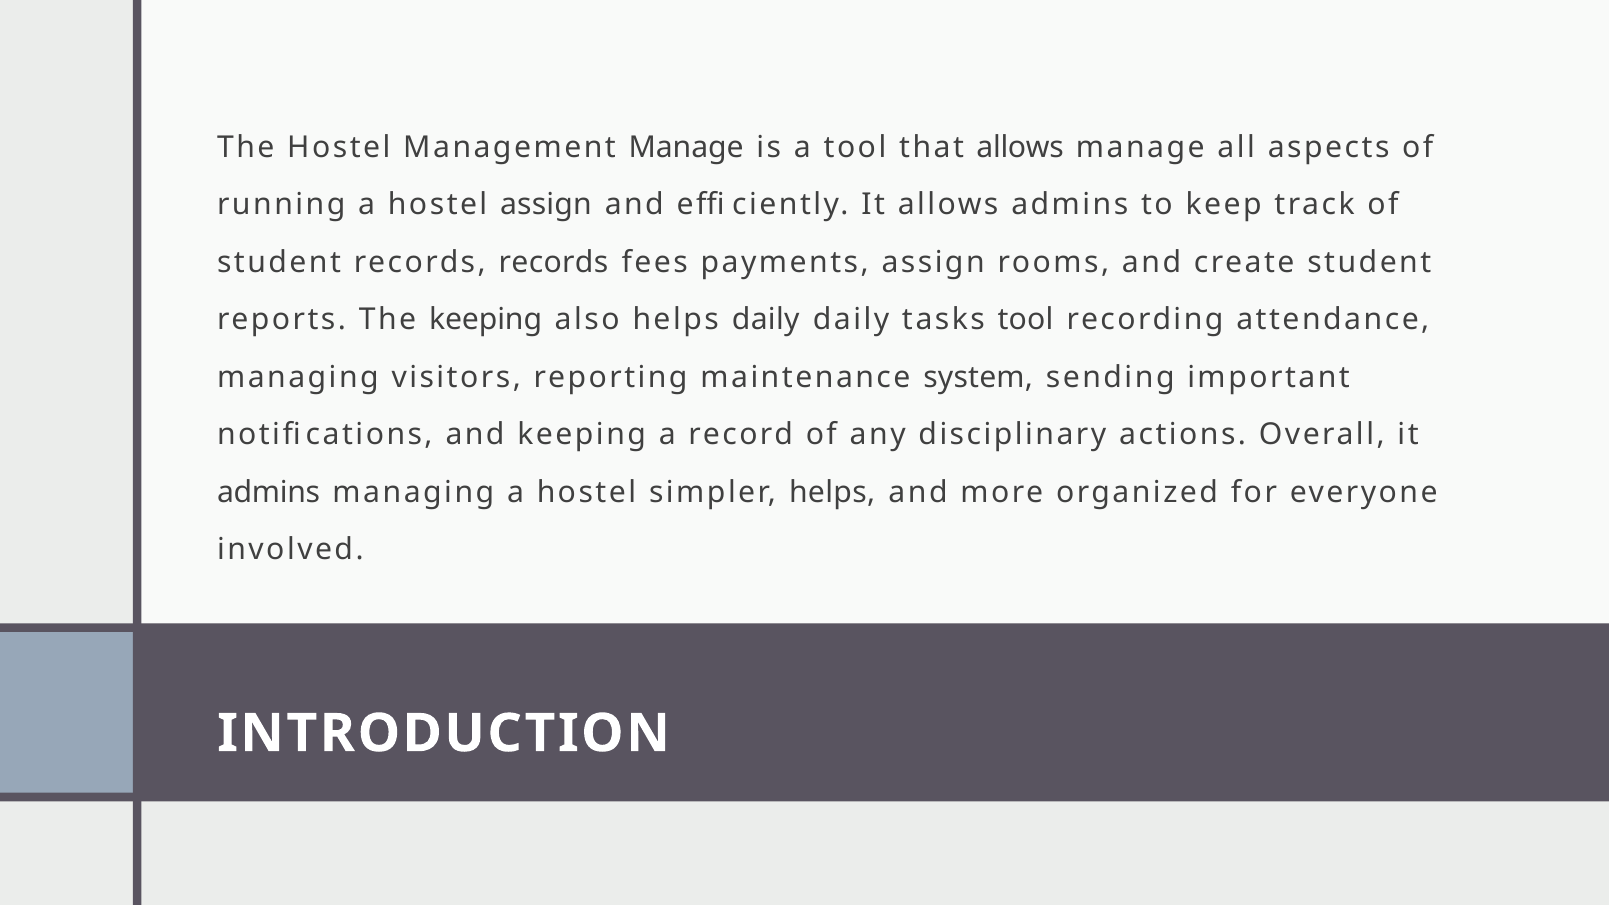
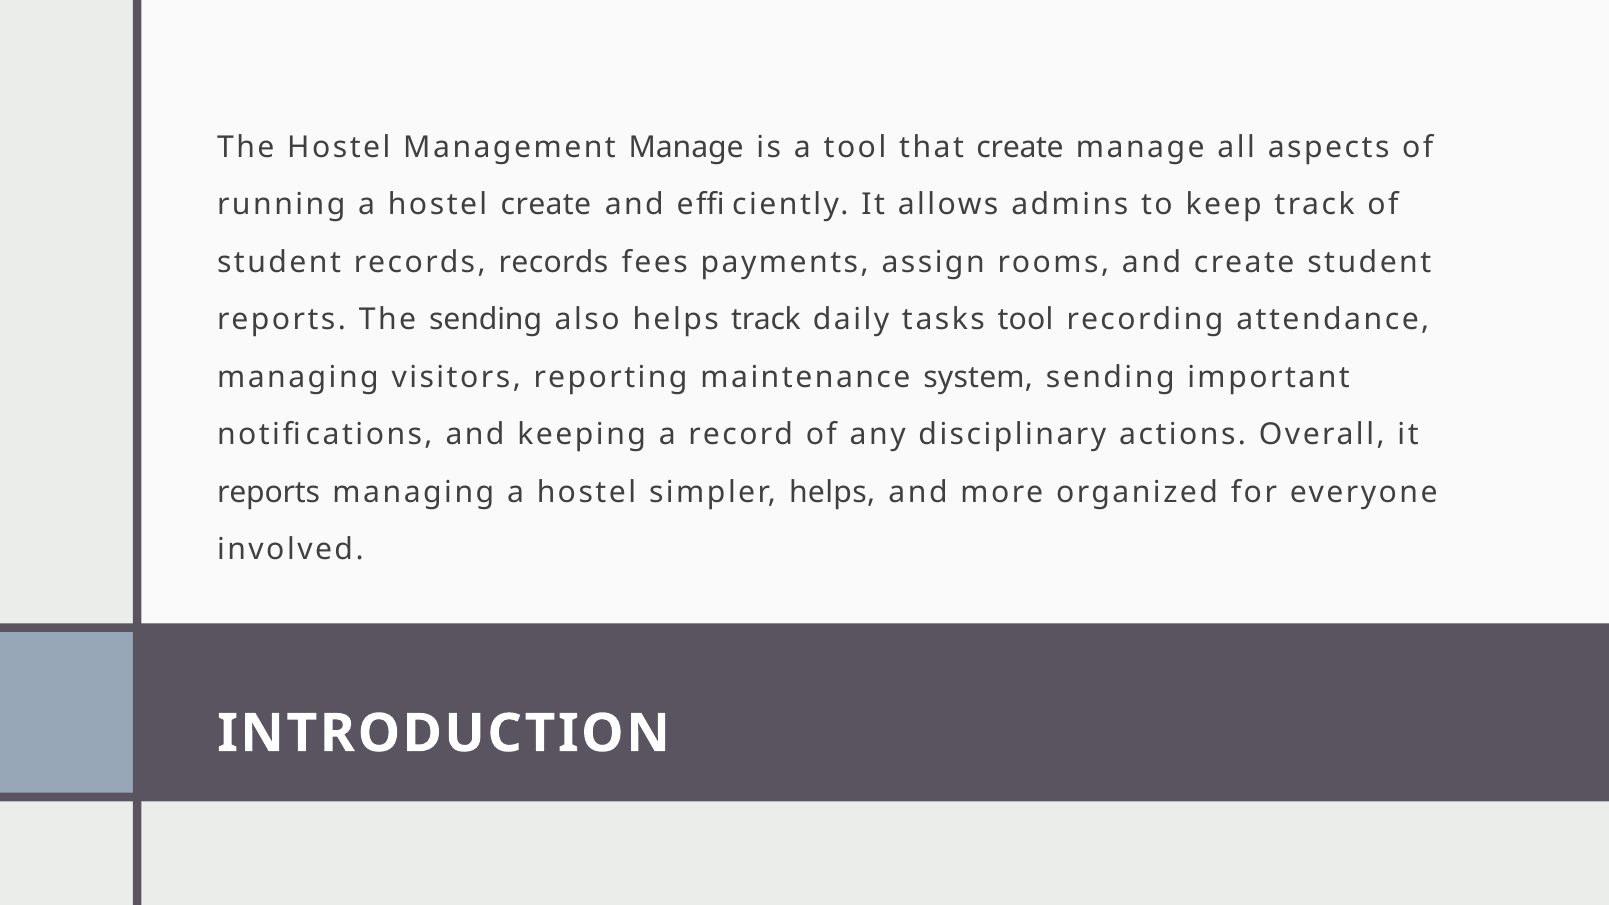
that allows: allows -> create
hostel assign: assign -> create
The keeping: keeping -> sending
helps daily: daily -> track
admins at (269, 492): admins -> reports
